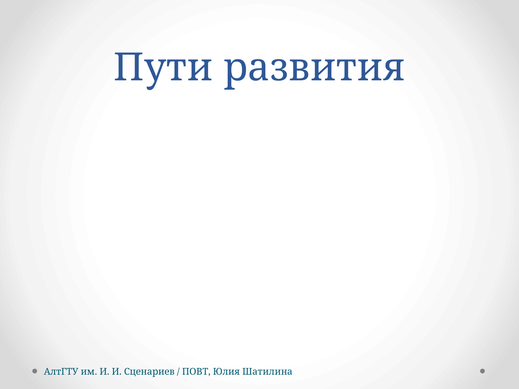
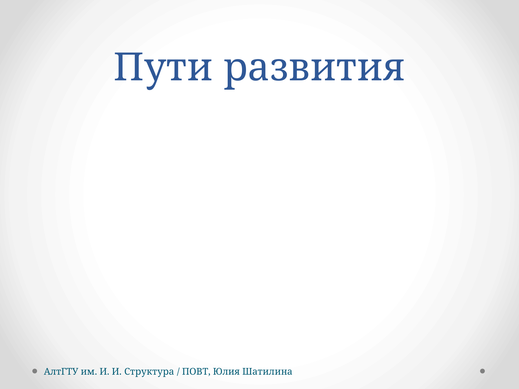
Сценариев: Сценариев -> Структура
